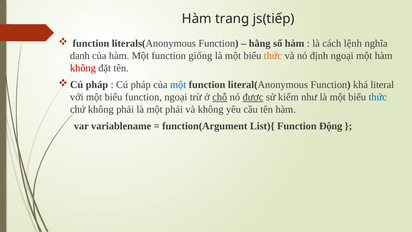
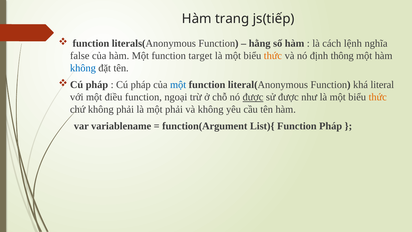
danh: danh -> false
giống: giống -> target
định ngoại: ngoại -> thông
không at (83, 68) colour: red -> blue
với một biểu: biểu -> điều
chỗ underline: present -> none
sử kiểm: kiểm -> được
thức at (378, 97) colour: blue -> orange
Function Động: Động -> Pháp
